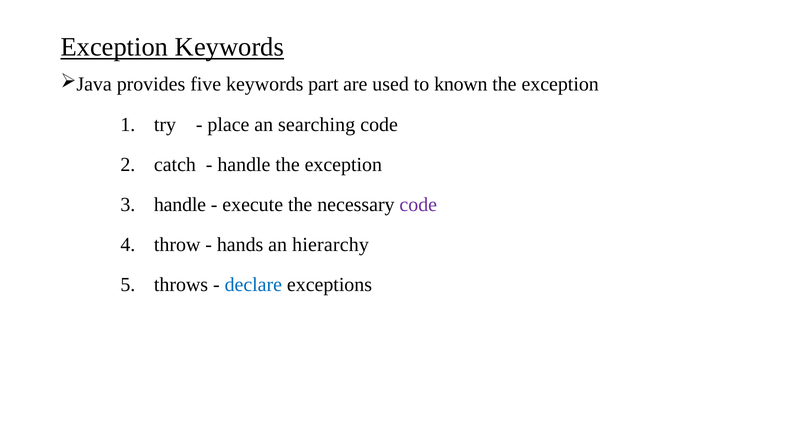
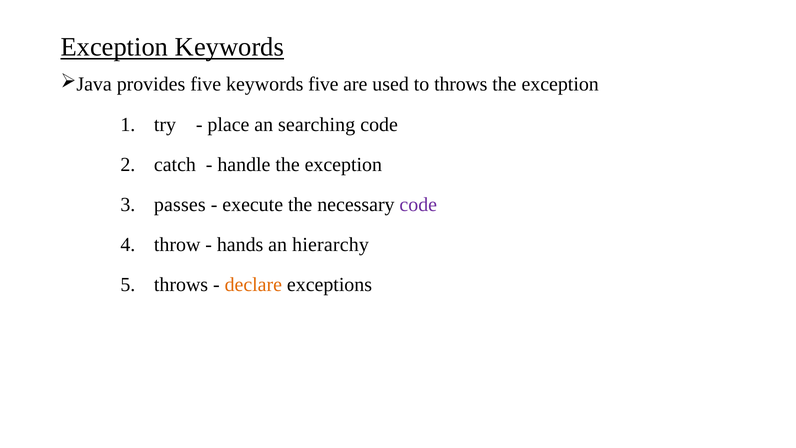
keywords part: part -> five
to known: known -> throws
handle at (180, 204): handle -> passes
declare colour: blue -> orange
